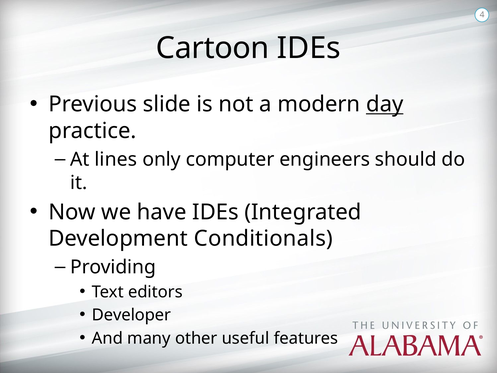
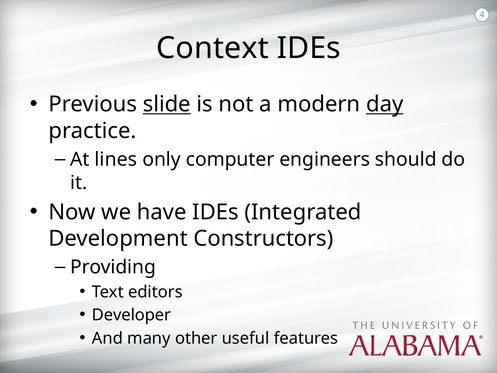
Cartoon: Cartoon -> Context
slide underline: none -> present
Conditionals: Conditionals -> Constructors
